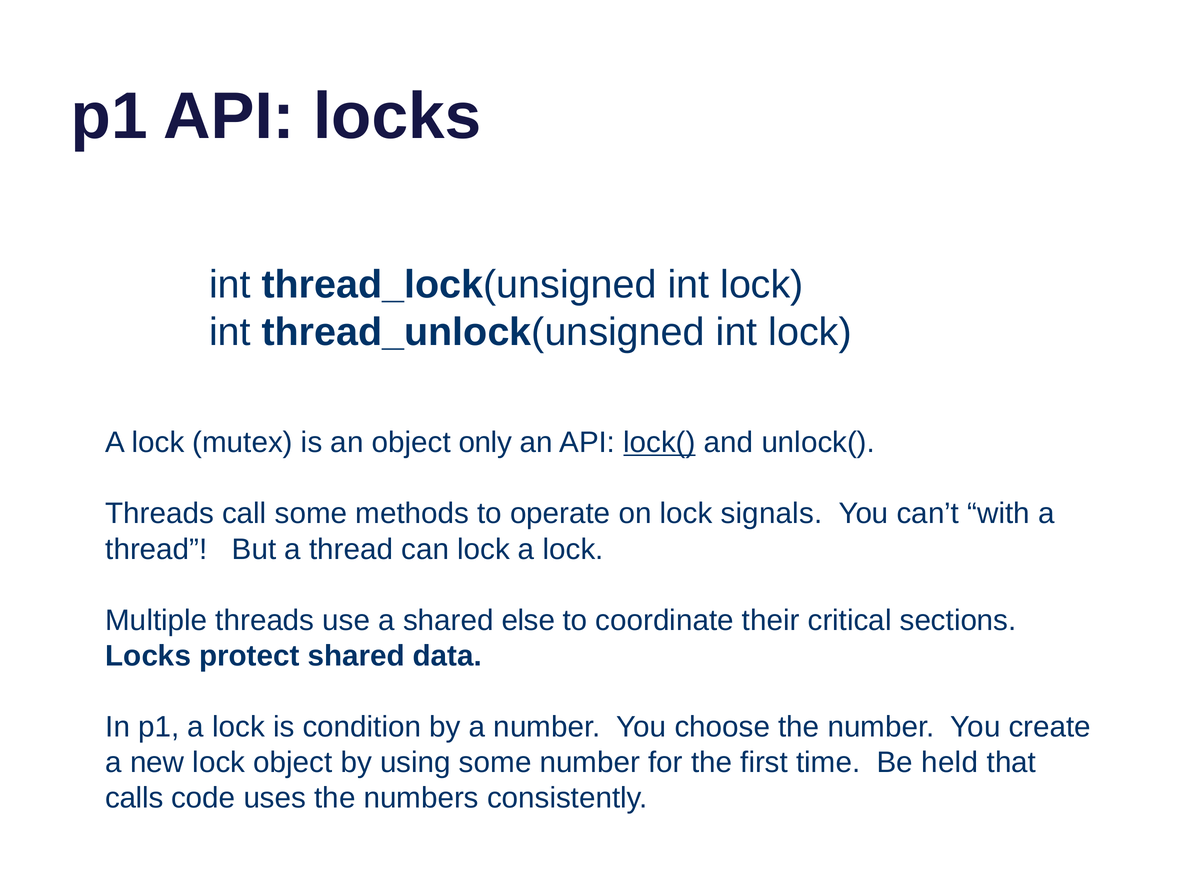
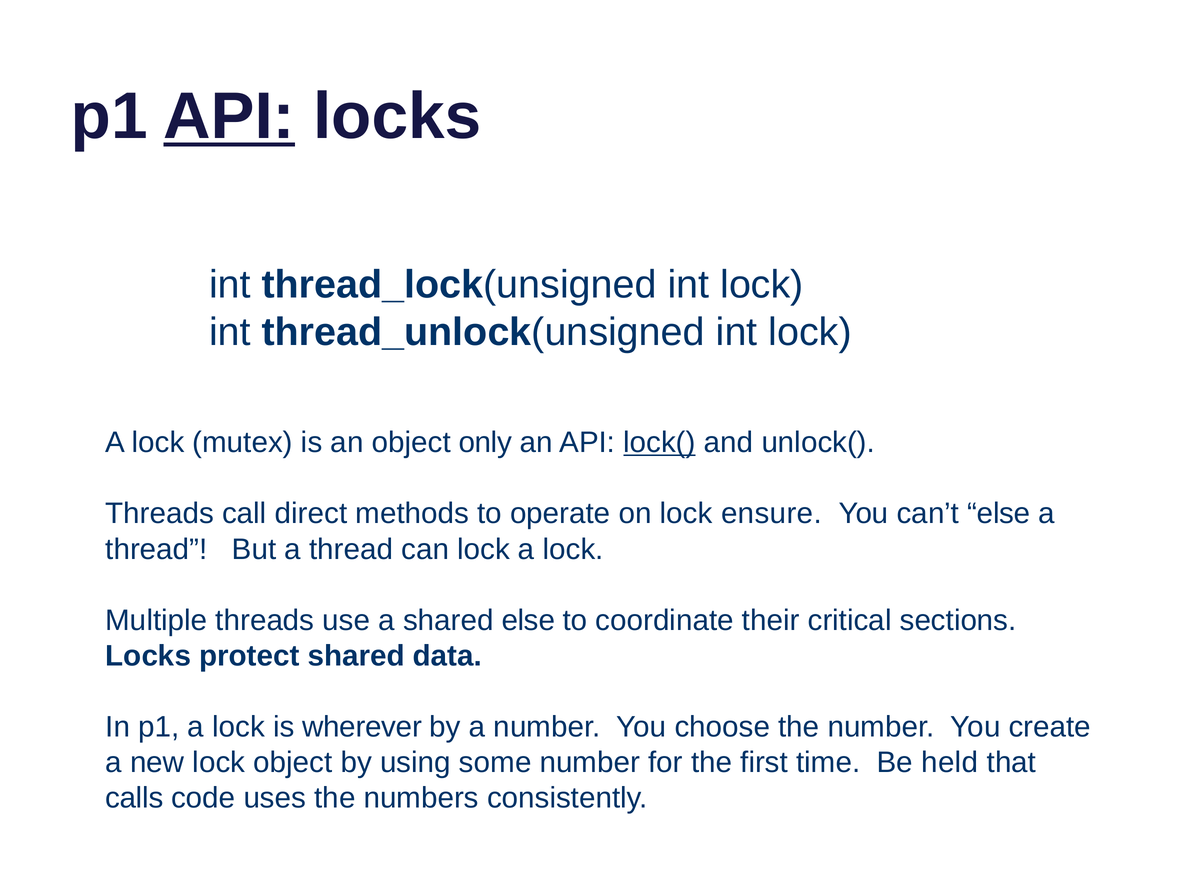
API at (229, 116) underline: none -> present
call some: some -> direct
signals: signals -> ensure
can’t with: with -> else
condition: condition -> wherever
